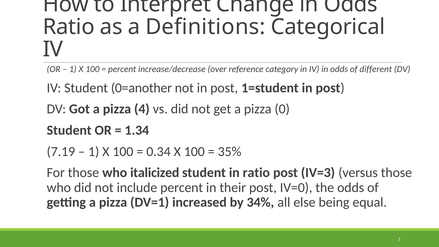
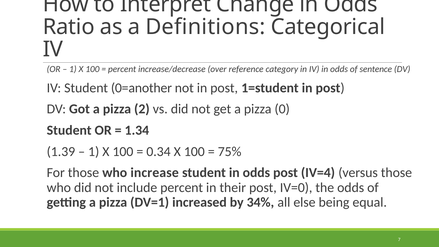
different: different -> sentence
4: 4 -> 2
7.19: 7.19 -> 1.39
35%: 35% -> 75%
italicized: italicized -> increase
student in ratio: ratio -> odds
IV=3: IV=3 -> IV=4
